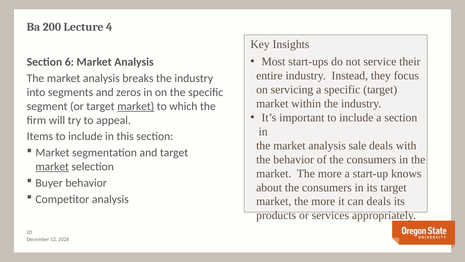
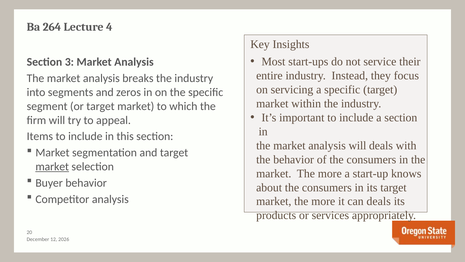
200: 200 -> 264
6: 6 -> 3
market at (136, 106) underline: present -> none
analysis sale: sale -> will
